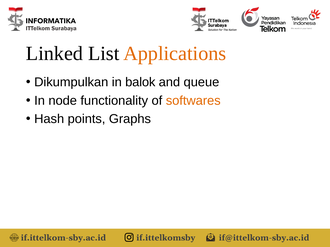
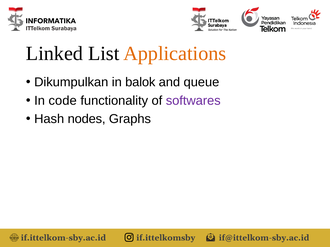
node: node -> code
softwares colour: orange -> purple
points: points -> nodes
